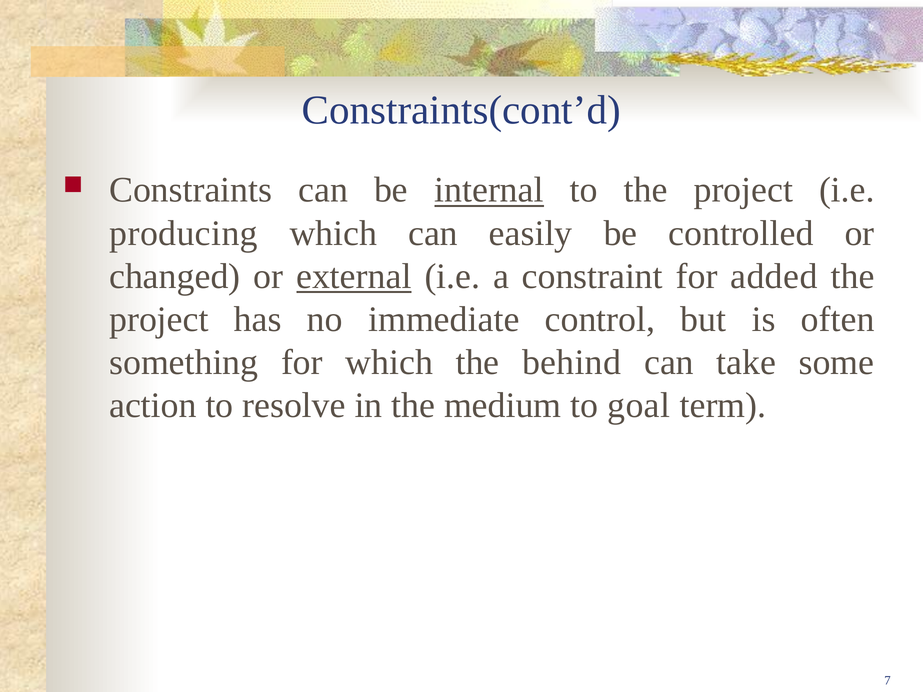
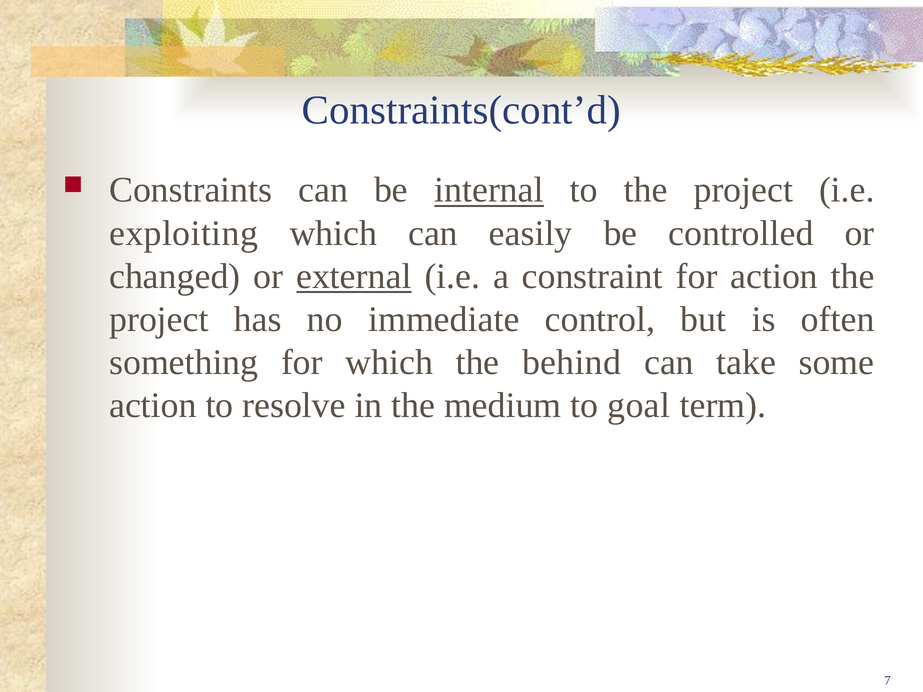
producing: producing -> exploiting
for added: added -> action
